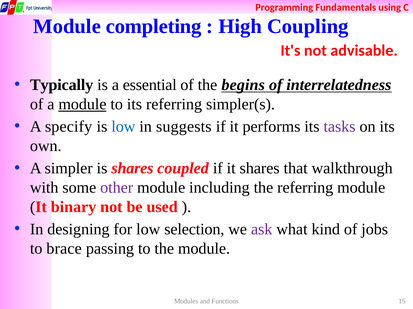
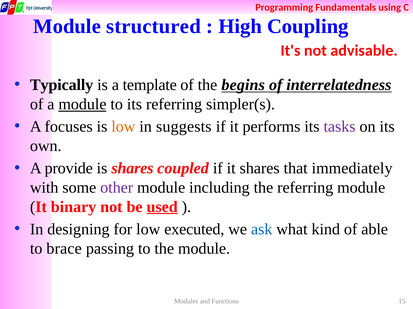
completing: completing -> structured
essential: essential -> template
specify: specify -> focuses
low at (123, 127) colour: blue -> orange
simpler: simpler -> provide
walkthrough: walkthrough -> immediately
used underline: none -> present
selection: selection -> executed
ask colour: purple -> blue
jobs: jobs -> able
